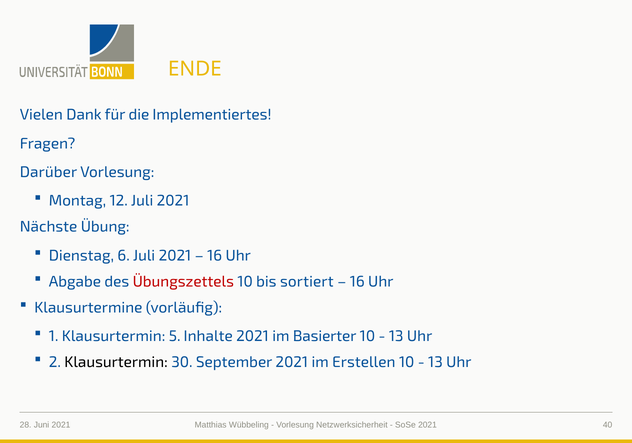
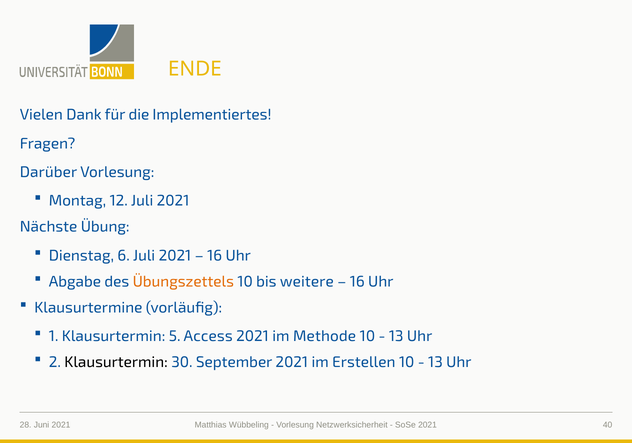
Übungszettels colour: red -> orange
sortiert: sortiert -> weitere
Inhalte: Inhalte -> Access
Basierter: Basierter -> Methode
